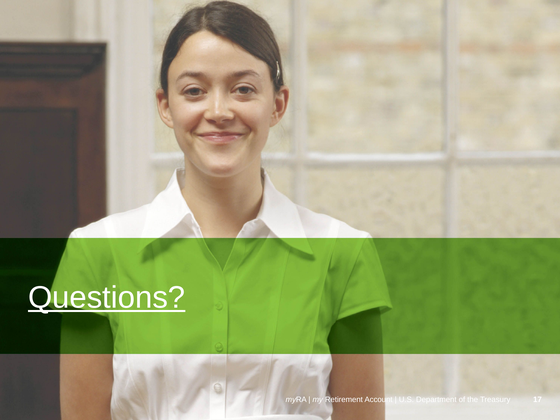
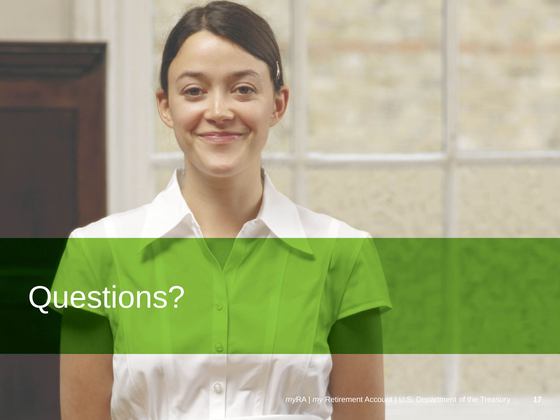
Questions underline: present -> none
